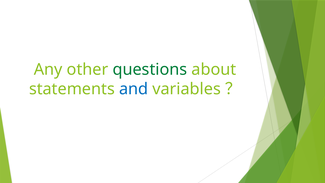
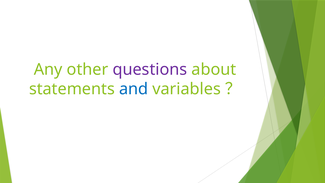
questions colour: green -> purple
